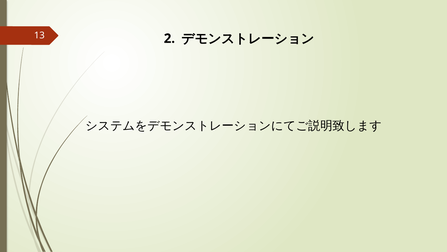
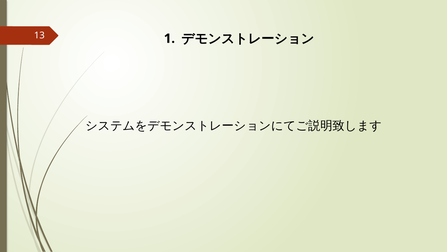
2: 2 -> 1
